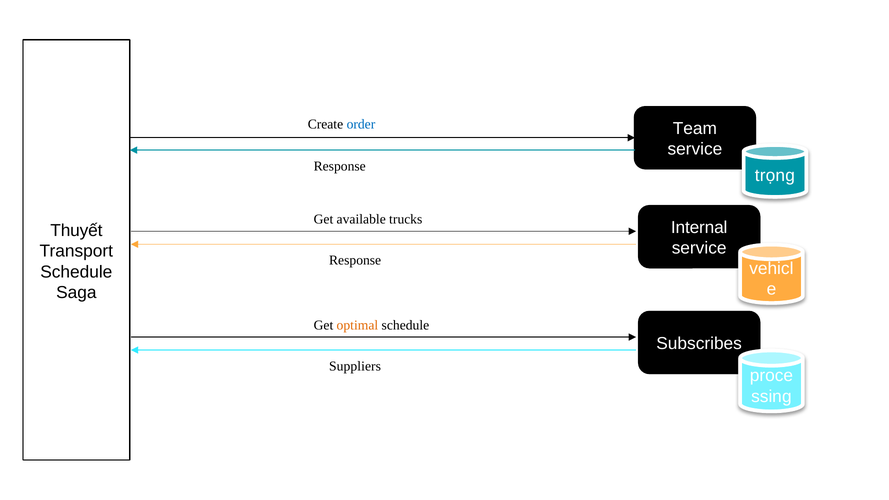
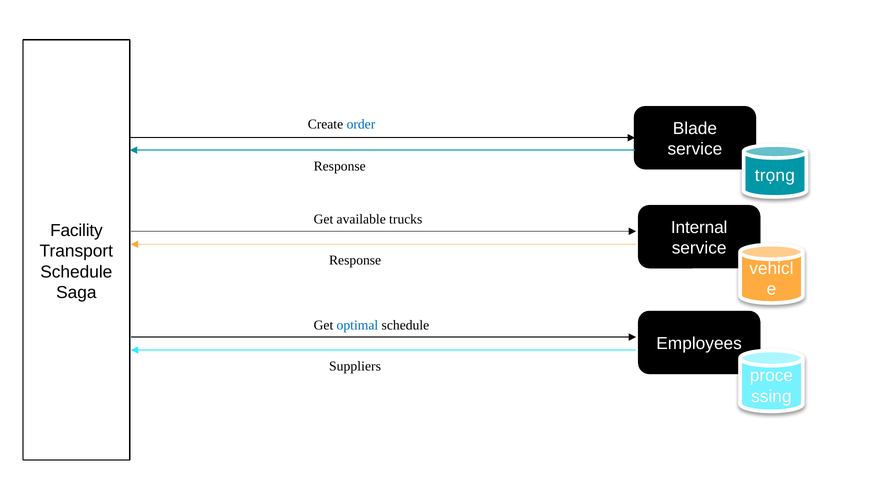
Team: Team -> Blade
Thuyết: Thuyết -> Facility
optimal colour: orange -> blue
Subscribes: Subscribes -> Employees
